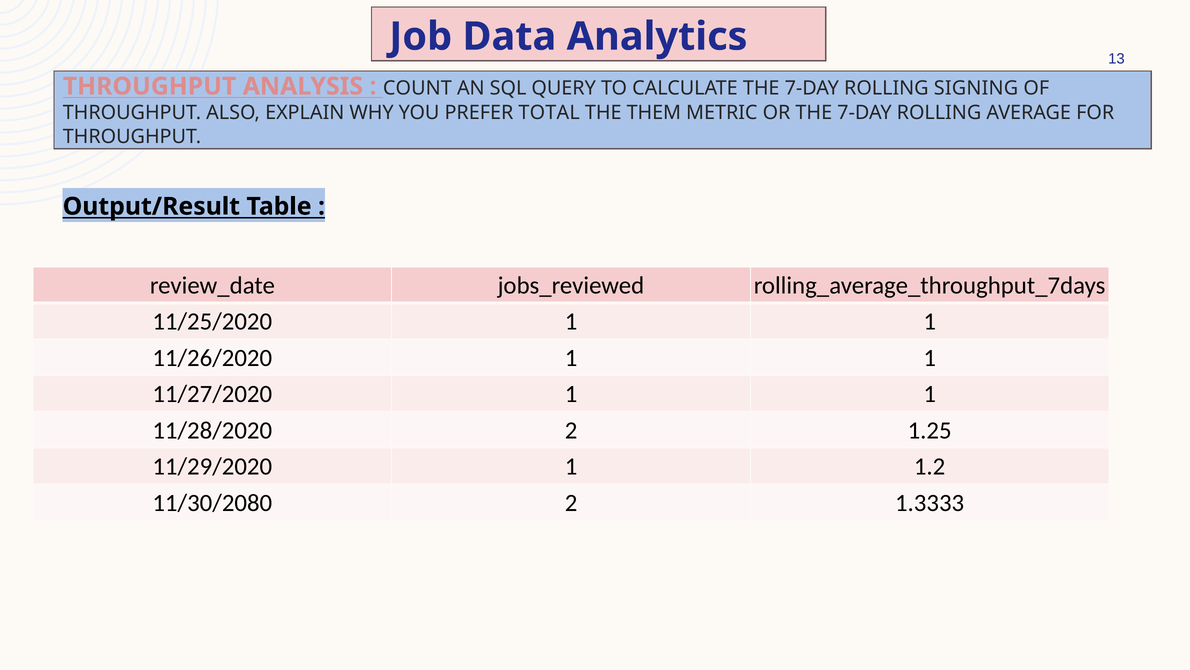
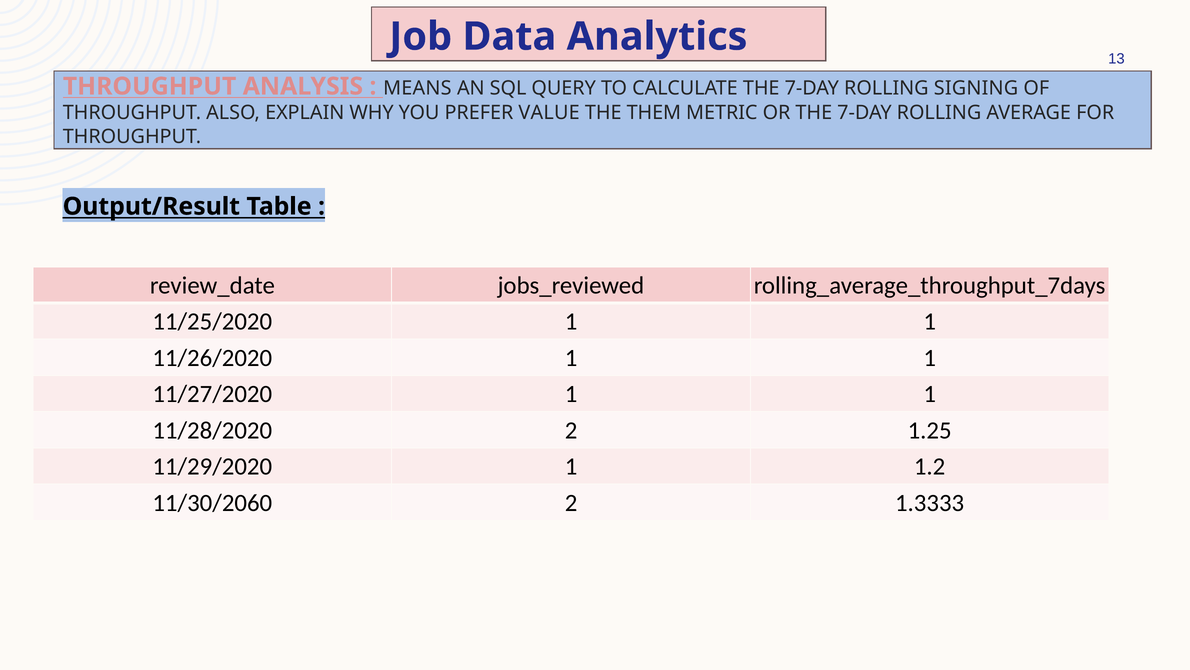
COUNT: COUNT -> MEANS
TOTAL: TOTAL -> VALUE
11/30/2080: 11/30/2080 -> 11/30/2060
